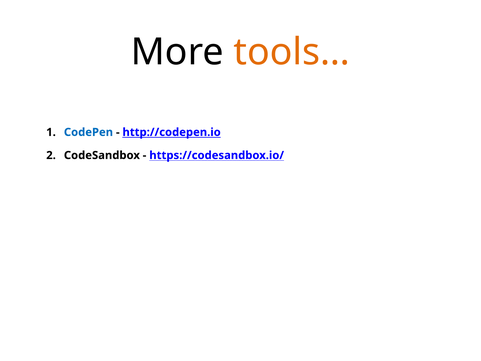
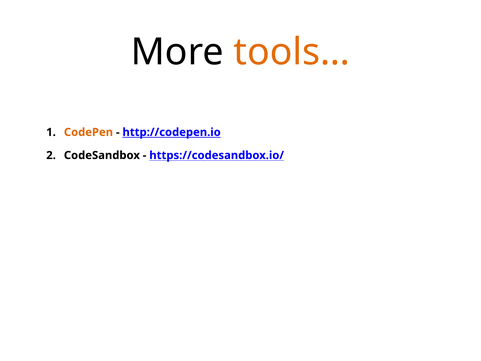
CodePen colour: blue -> orange
